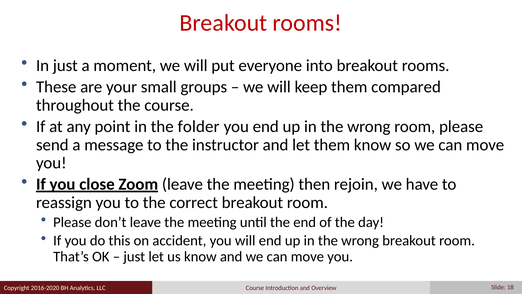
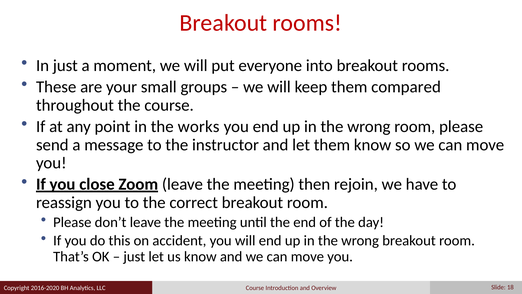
folder: folder -> works
